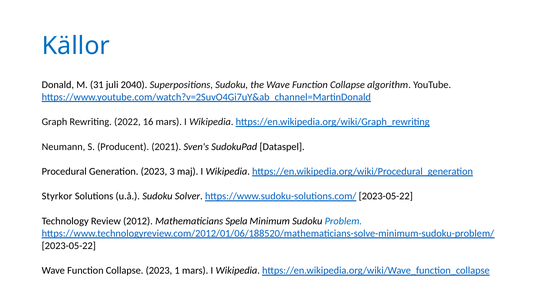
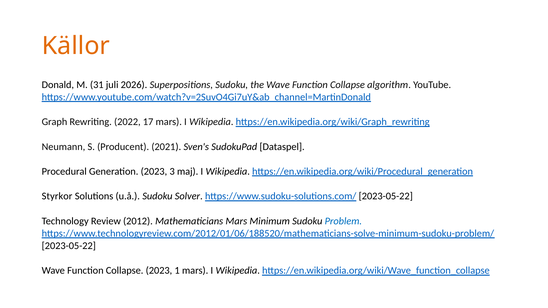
Källor colour: blue -> orange
2040: 2040 -> 2026
16: 16 -> 17
Mathematicians Spela: Spela -> Mars
